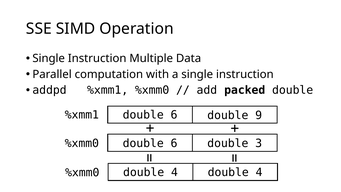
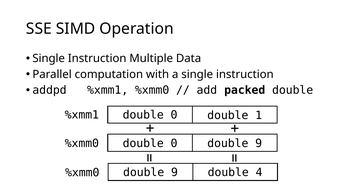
6 at (174, 115): 6 -> 0
9: 9 -> 1
6 at (174, 143): 6 -> 0
3 at (259, 143): 3 -> 9
%xmm0 double 4: 4 -> 9
